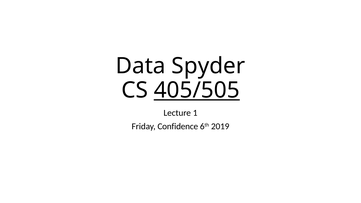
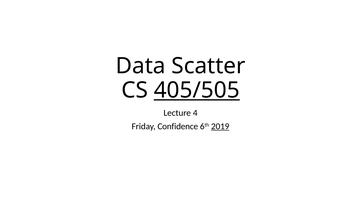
Spyder: Spyder -> Scatter
1: 1 -> 4
2019 underline: none -> present
